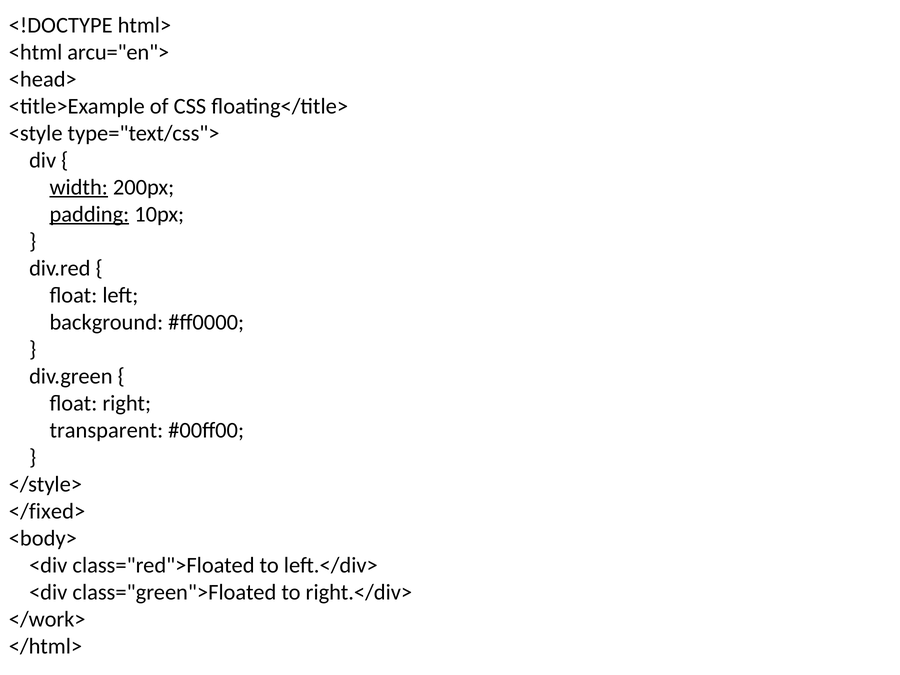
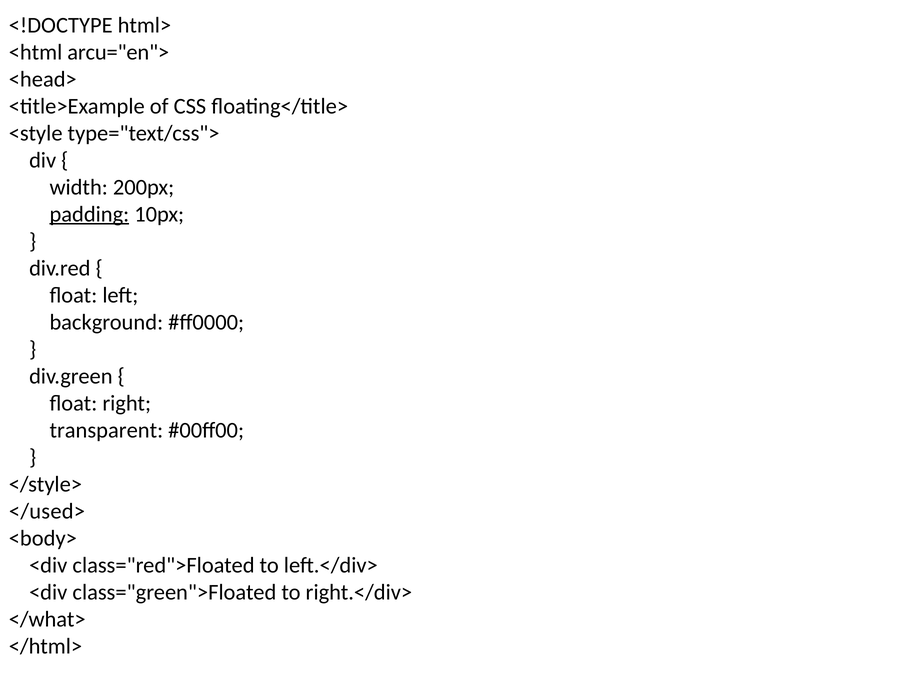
width underline: present -> none
</fixed>: </fixed> -> </used>
</work>: </work> -> </what>
